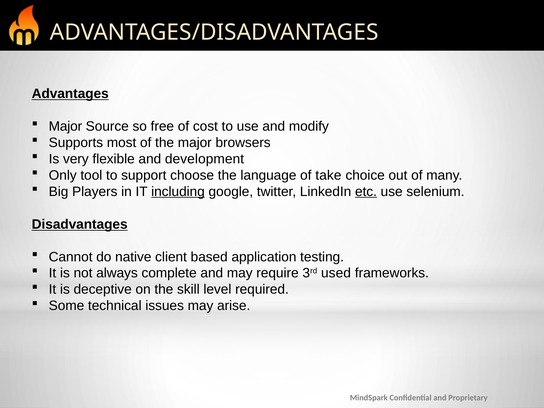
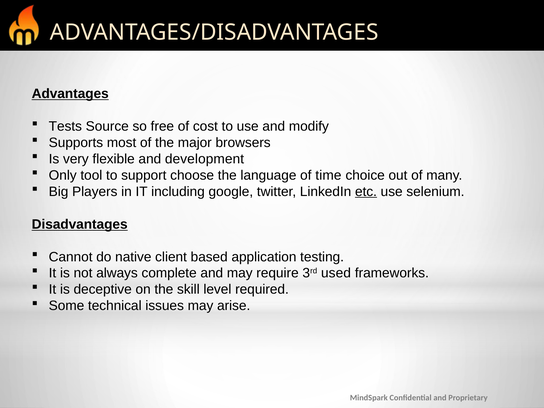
Major at (65, 126): Major -> Tests
take: take -> time
including underline: present -> none
